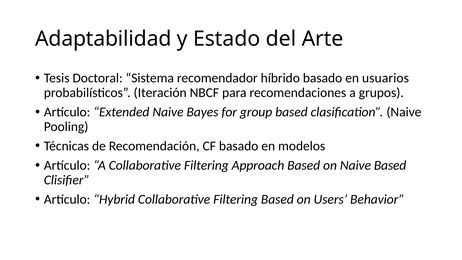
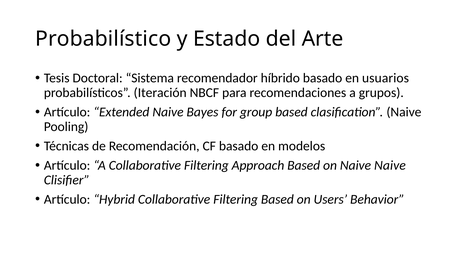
Adaptabilidad: Adaptabilidad -> Probabilístico
Naive Based: Based -> Naive
